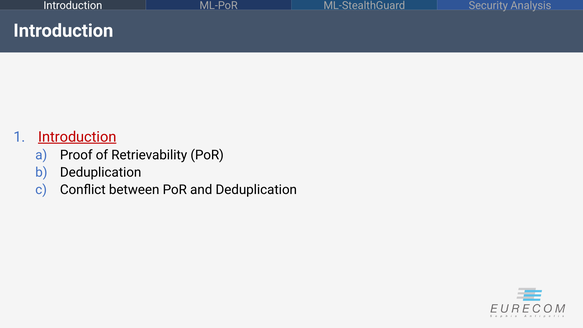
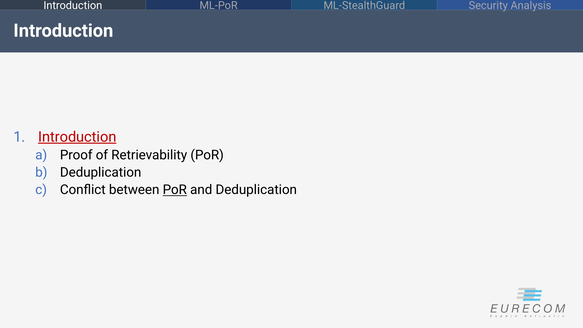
PoR at (175, 190) underline: none -> present
